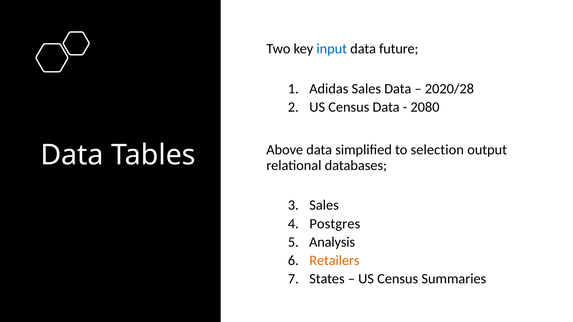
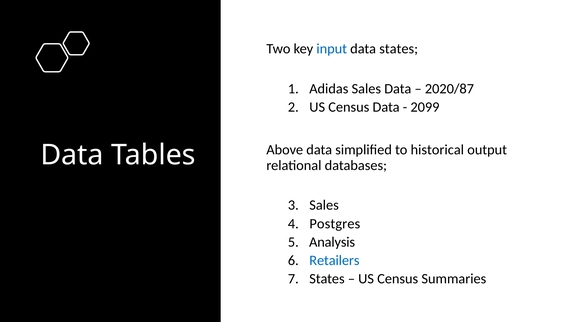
data future: future -> states
2020/28: 2020/28 -> 2020/87
2080: 2080 -> 2099
selection: selection -> historical
Retailers colour: orange -> blue
